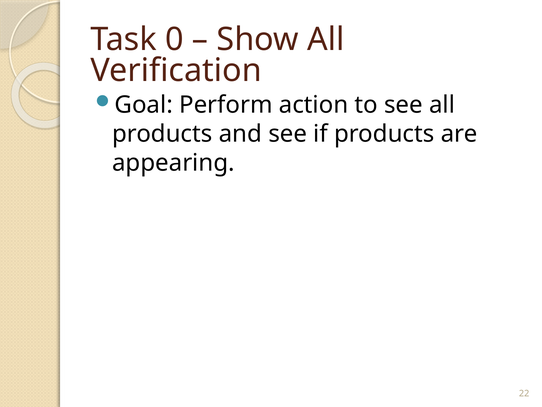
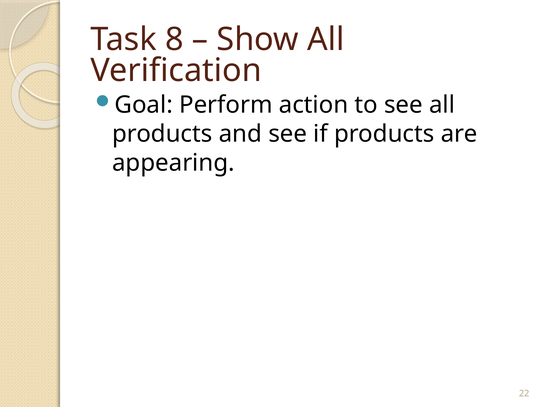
0: 0 -> 8
